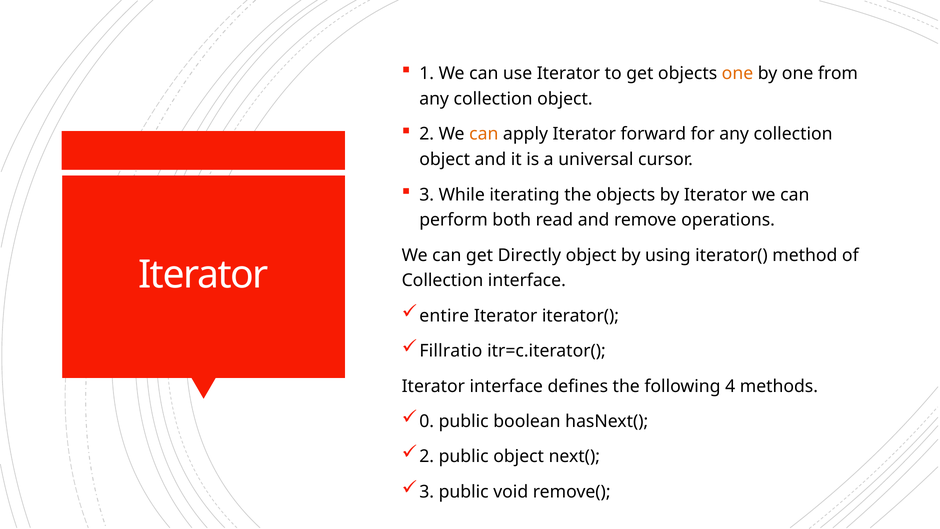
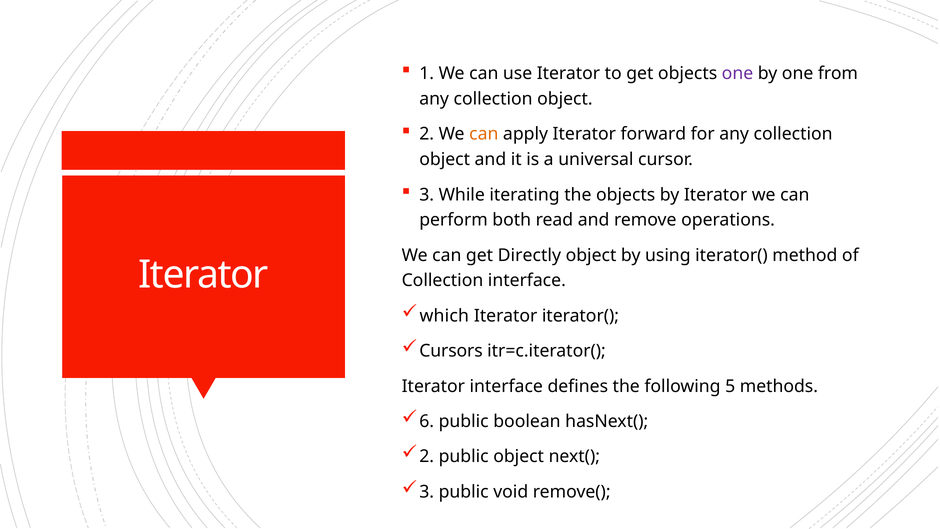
one at (738, 74) colour: orange -> purple
entire: entire -> which
Fillratio: Fillratio -> Cursors
4: 4 -> 5
0: 0 -> 6
